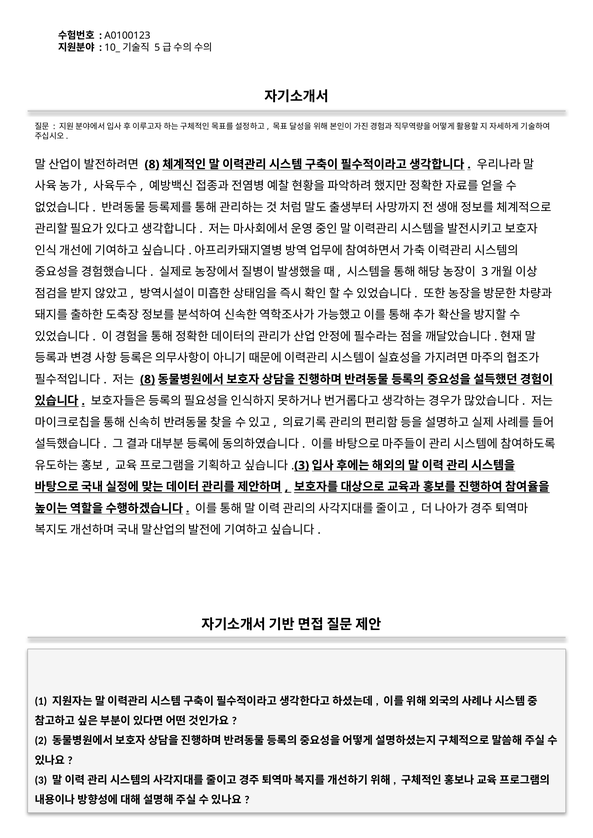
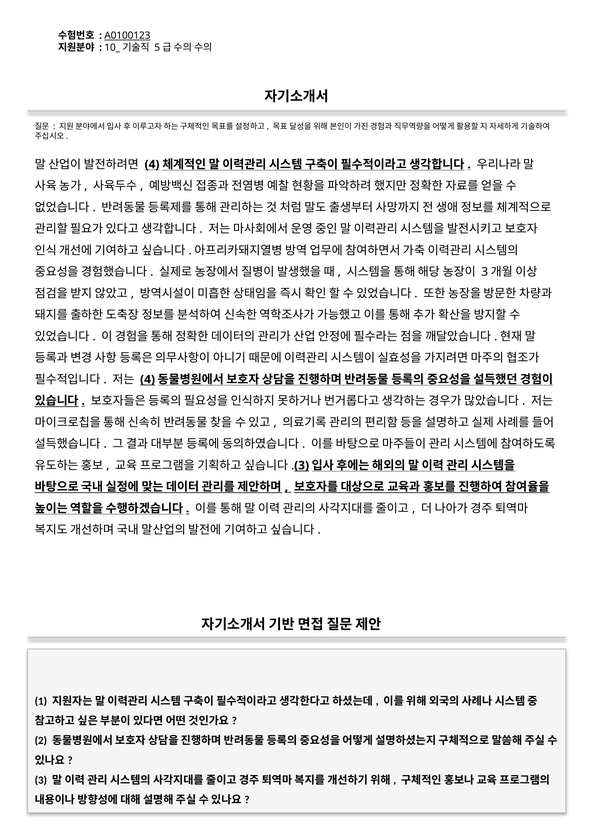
A0100123 underline: none -> present
8 at (152, 165): 8 -> 4
8 at (148, 380): 8 -> 4
